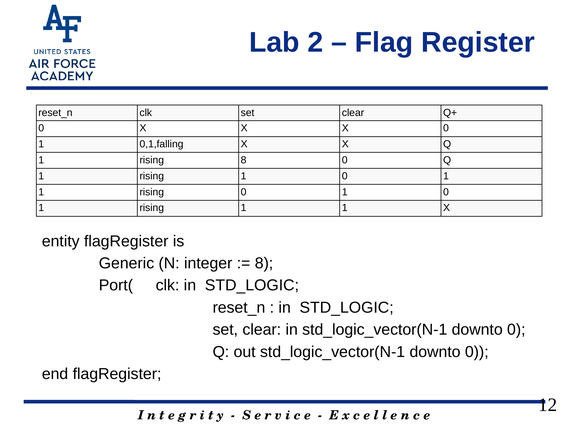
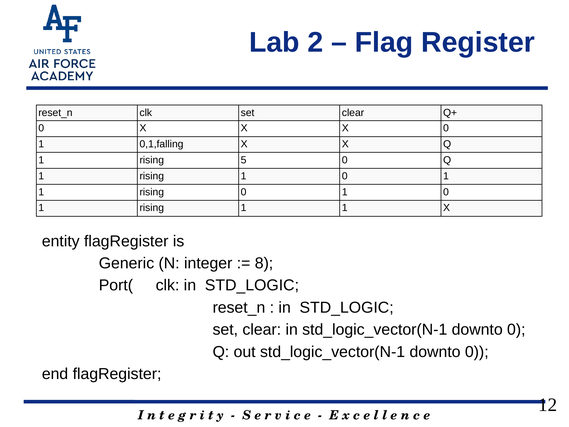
rising 8: 8 -> 5
